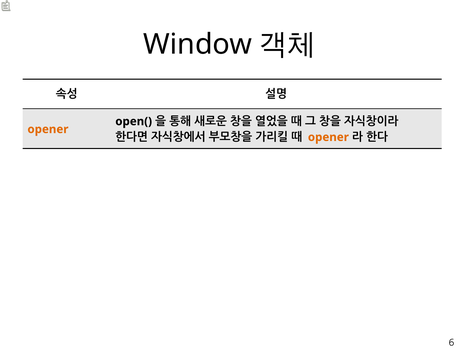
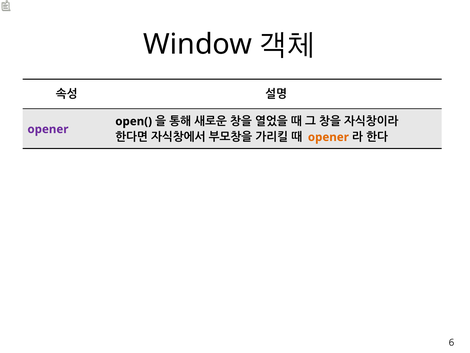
opener at (48, 129) colour: orange -> purple
